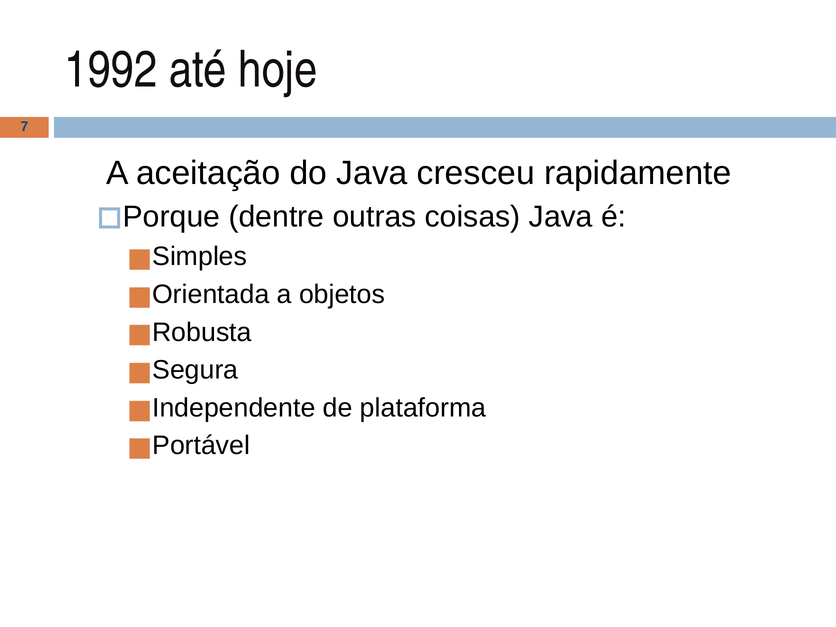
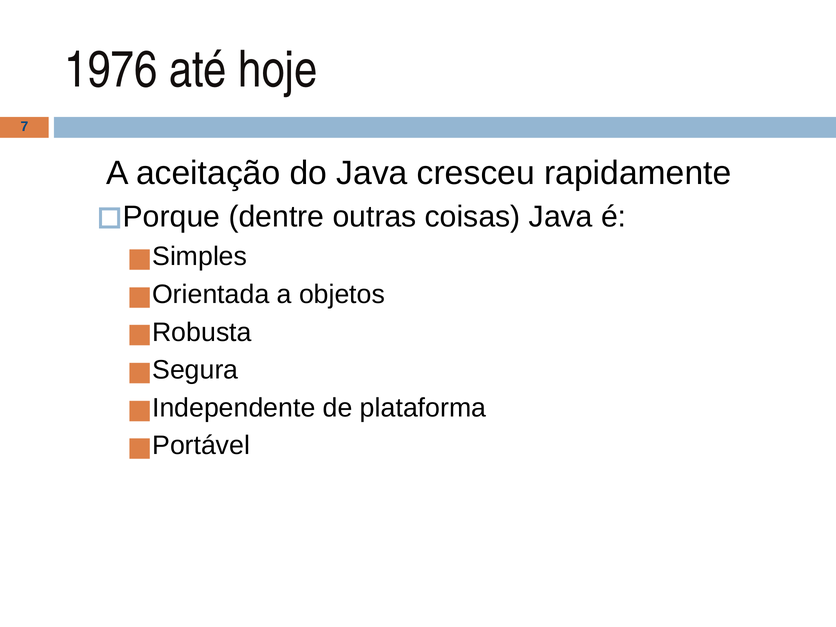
1992: 1992 -> 1976
